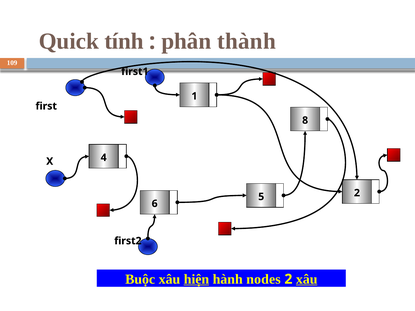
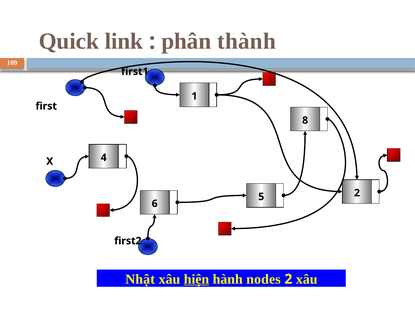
tính: tính -> link
Buộc: Buộc -> Nhật
xâu at (307, 279) underline: present -> none
